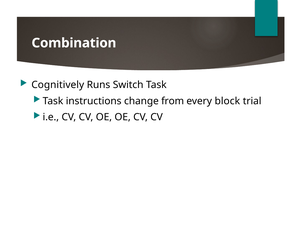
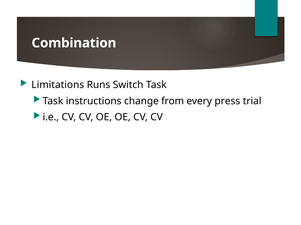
Cognitively: Cognitively -> Limitations
block: block -> press
